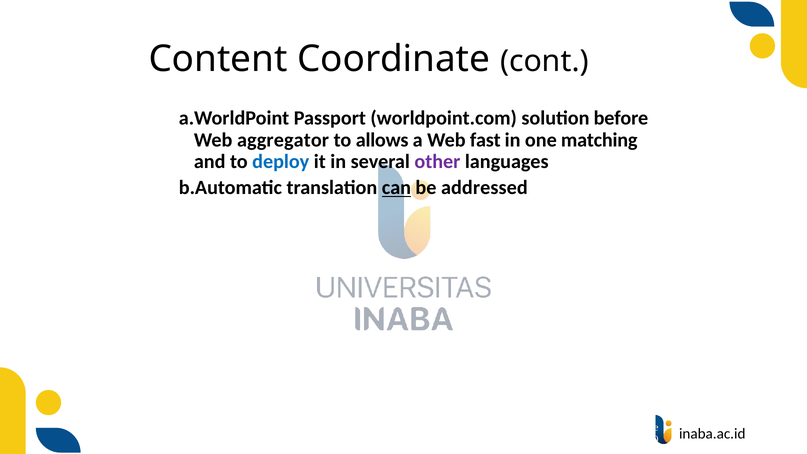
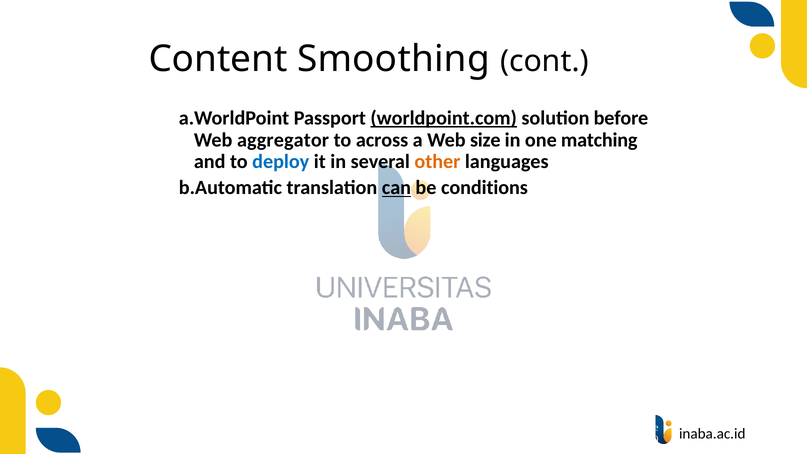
Coordinate: Coordinate -> Smoothing
worldpoint.com underline: none -> present
allows: allows -> across
fast: fast -> size
other colour: purple -> orange
addressed: addressed -> conditions
